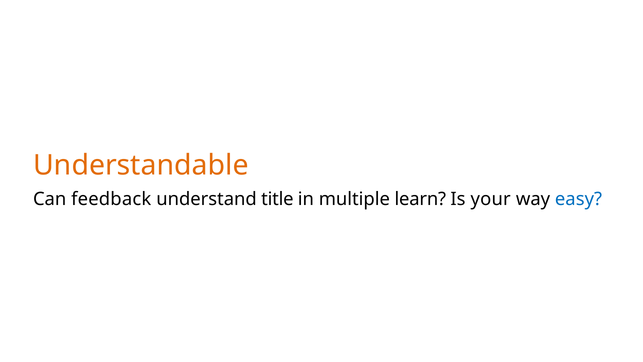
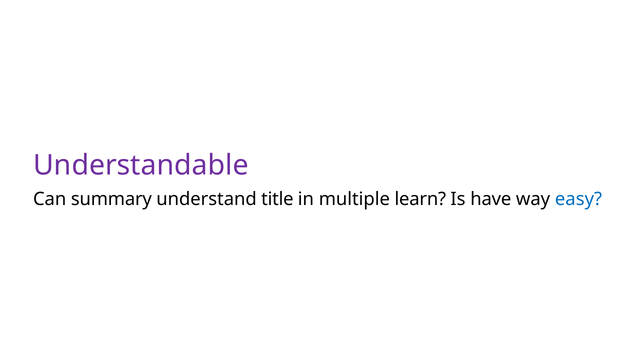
Understandable colour: orange -> purple
feedback: feedback -> summary
your: your -> have
